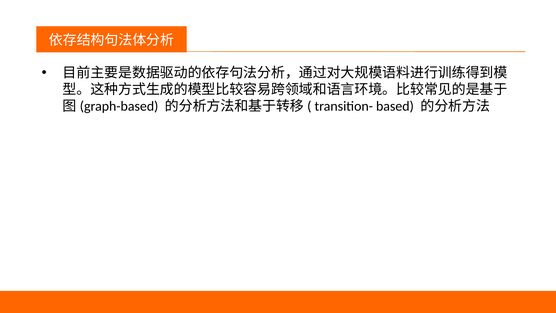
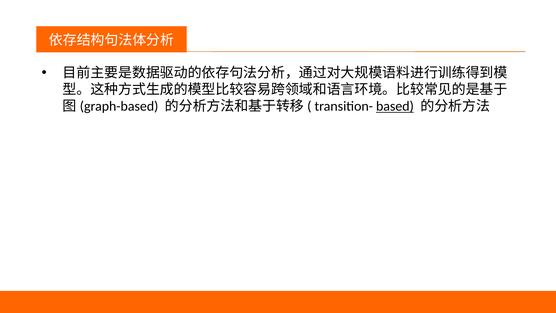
based underline: none -> present
